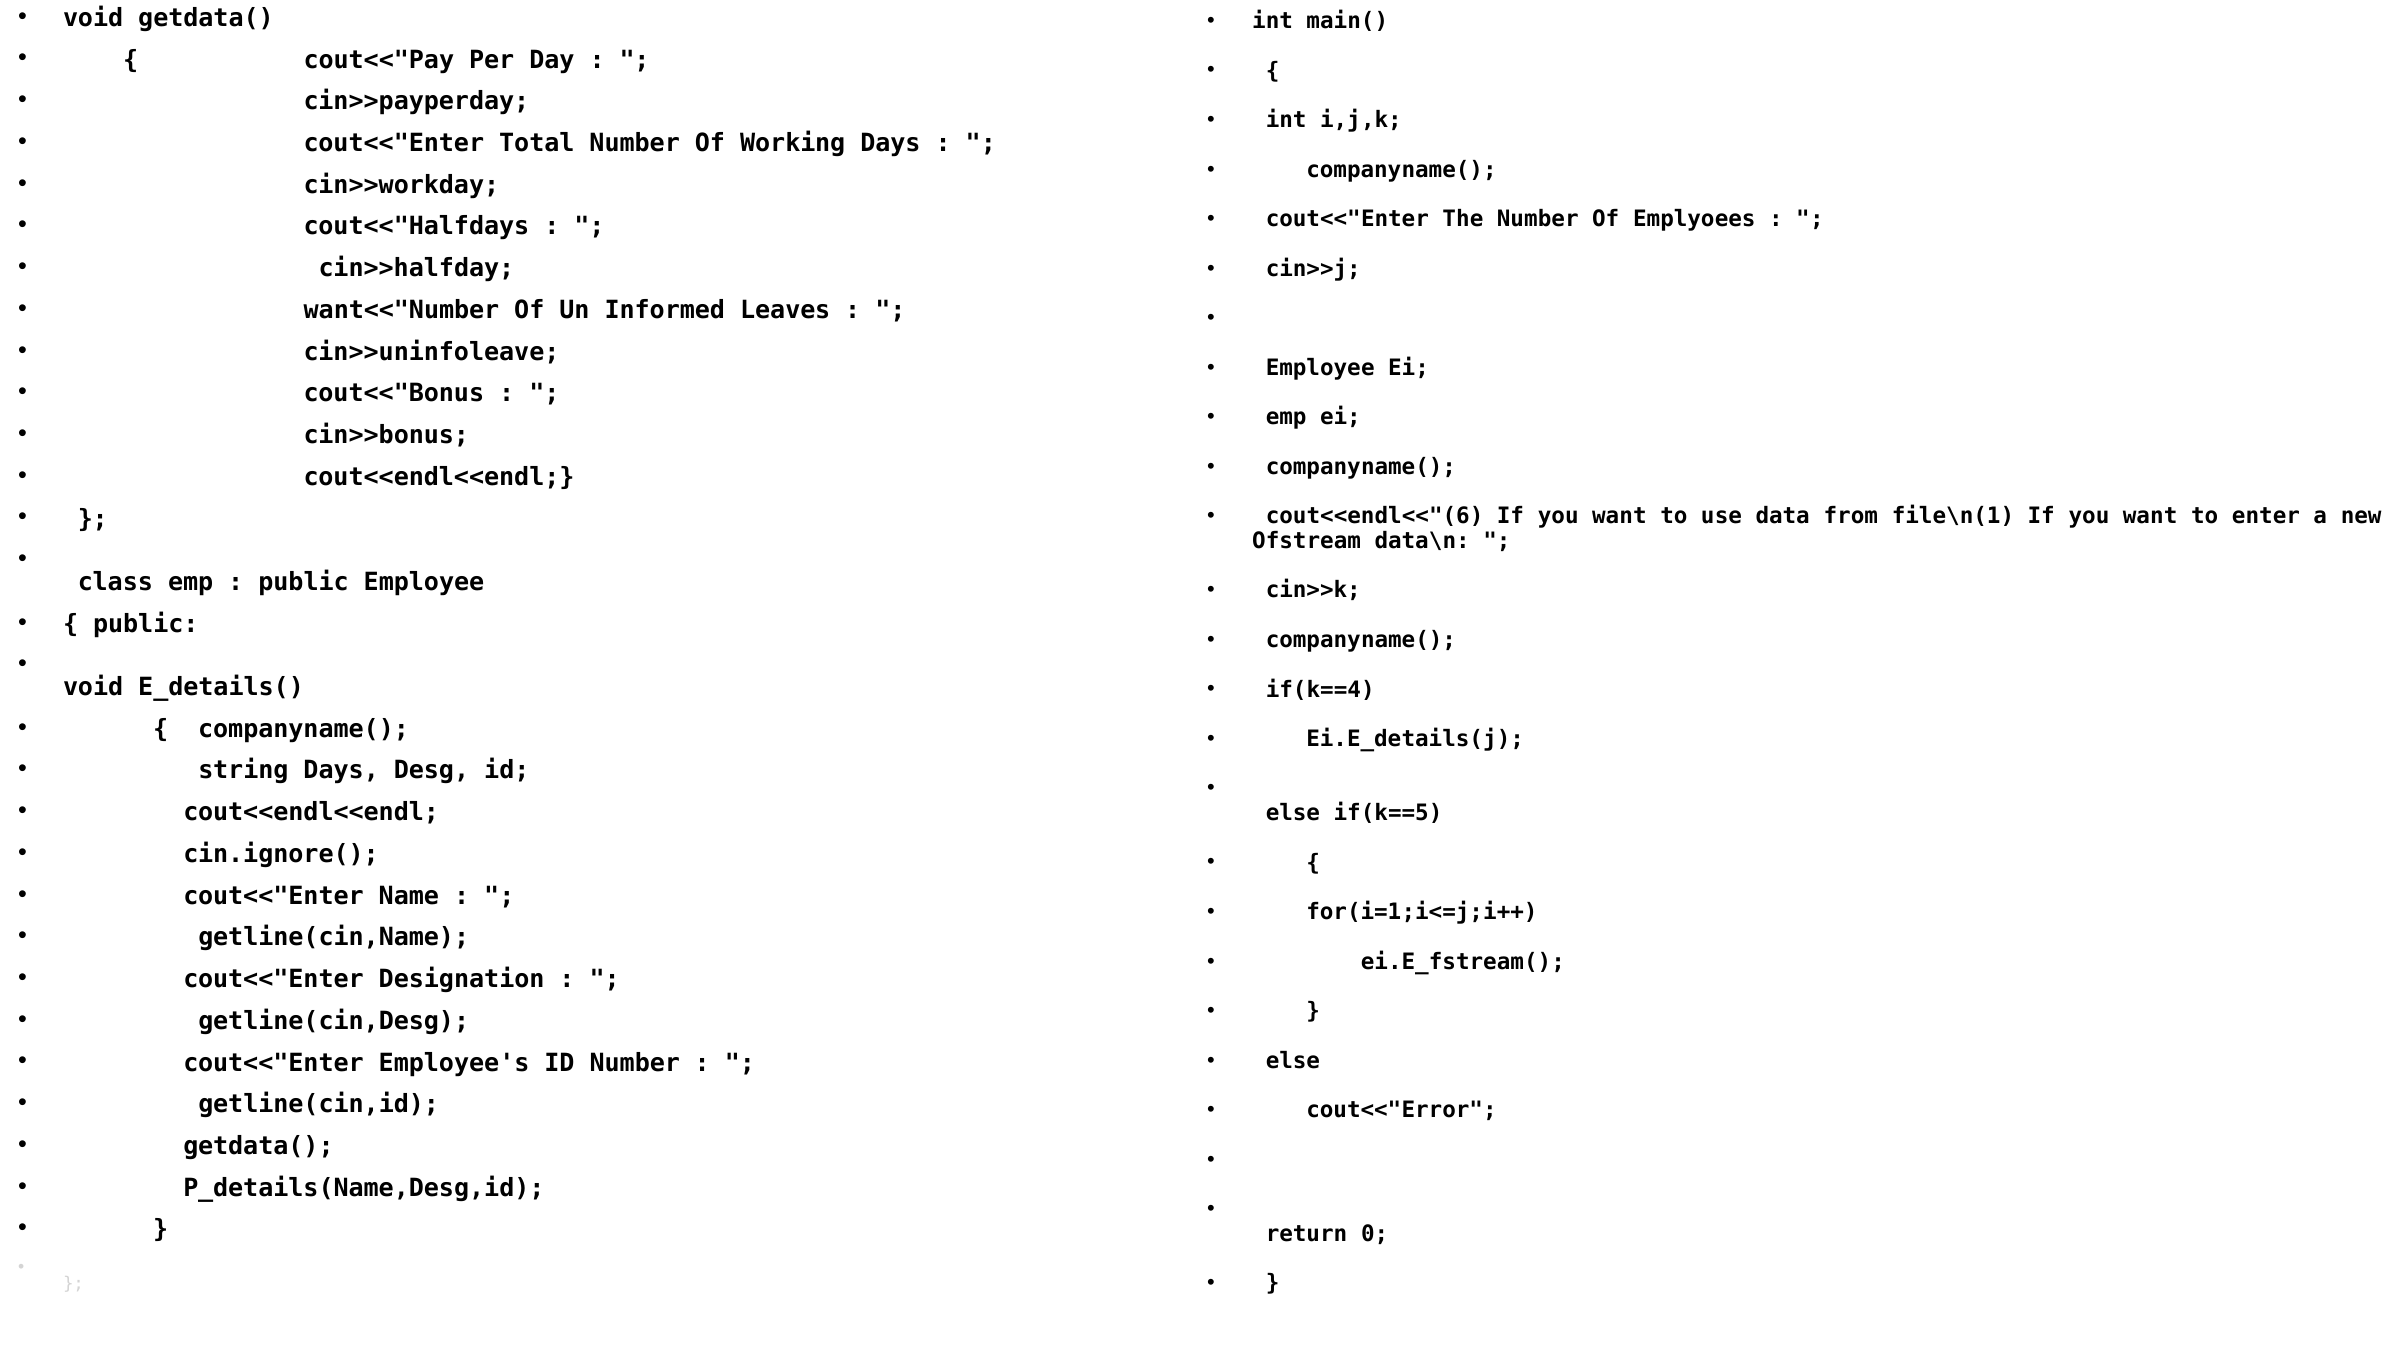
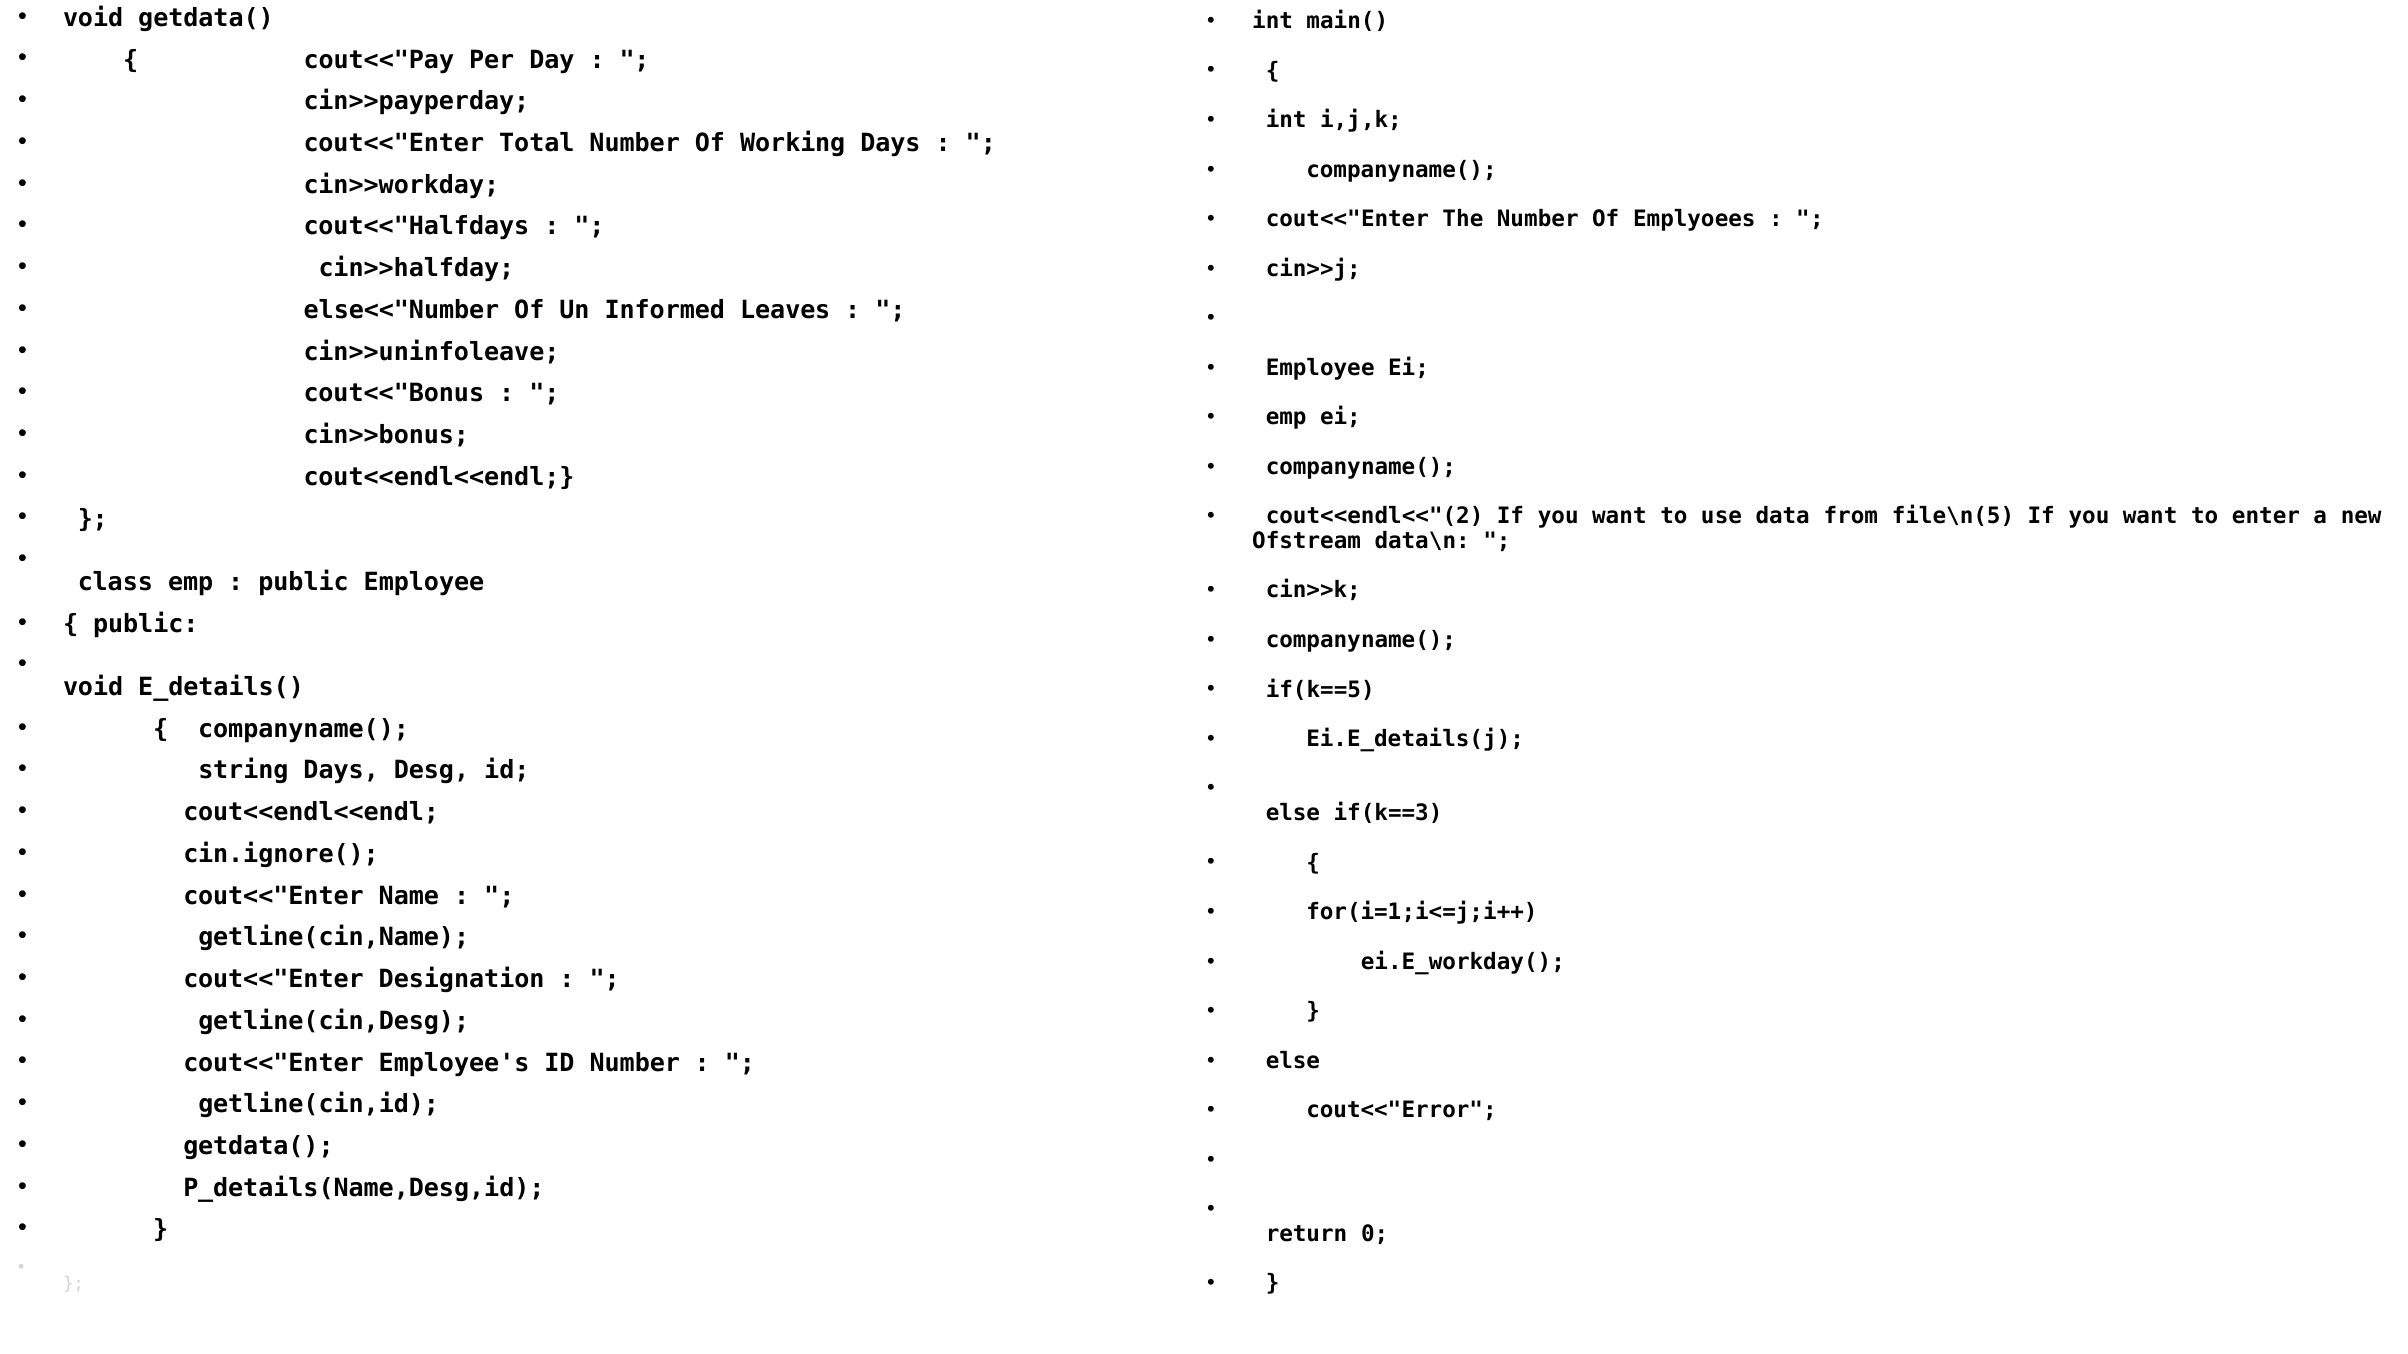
want<<"Number: want<<"Number -> else<<"Number
cout<<endl<<"(6: cout<<endl<<"(6 -> cout<<endl<<"(2
file\n(1: file\n(1 -> file\n(5
if(k==4: if(k==4 -> if(k==5
if(k==5: if(k==5 -> if(k==3
ei.E_fstream(: ei.E_fstream( -> ei.E_workday(
